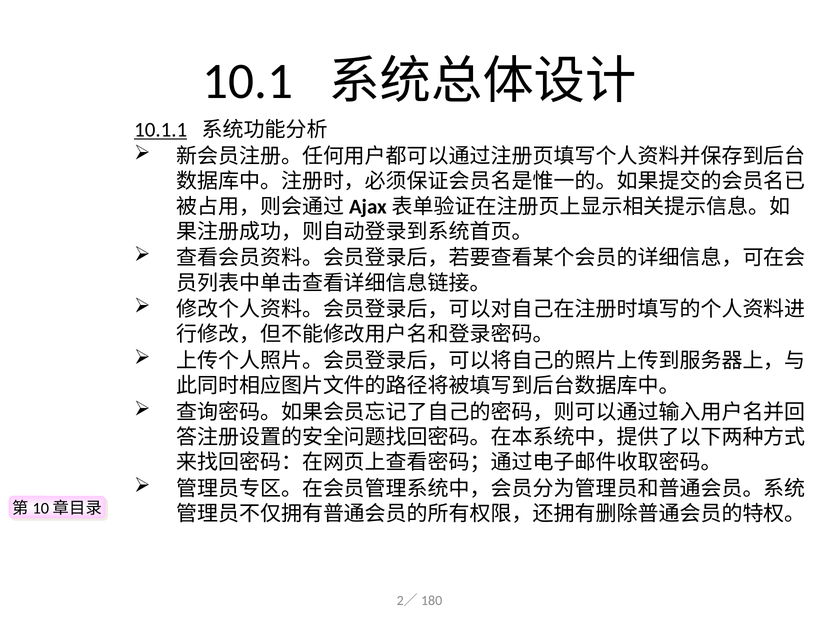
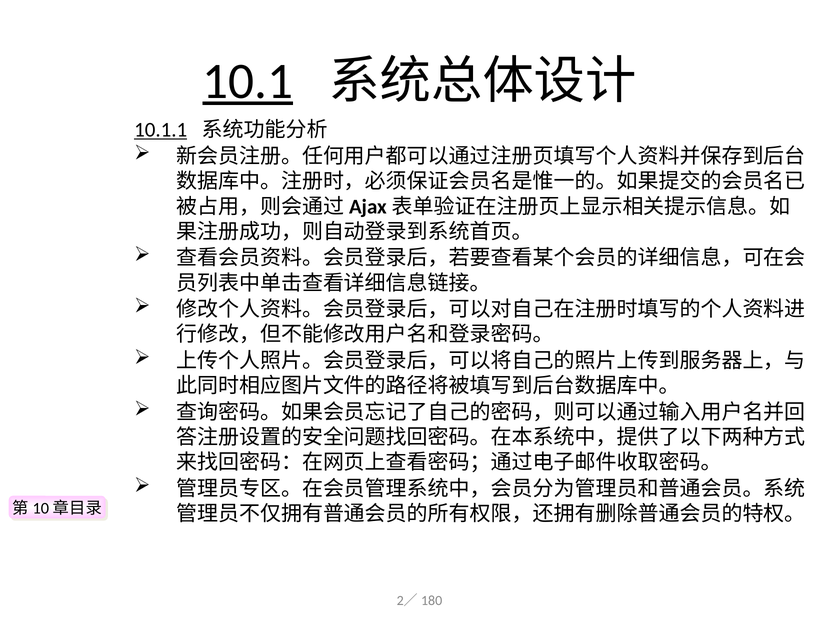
10.1 underline: none -> present
